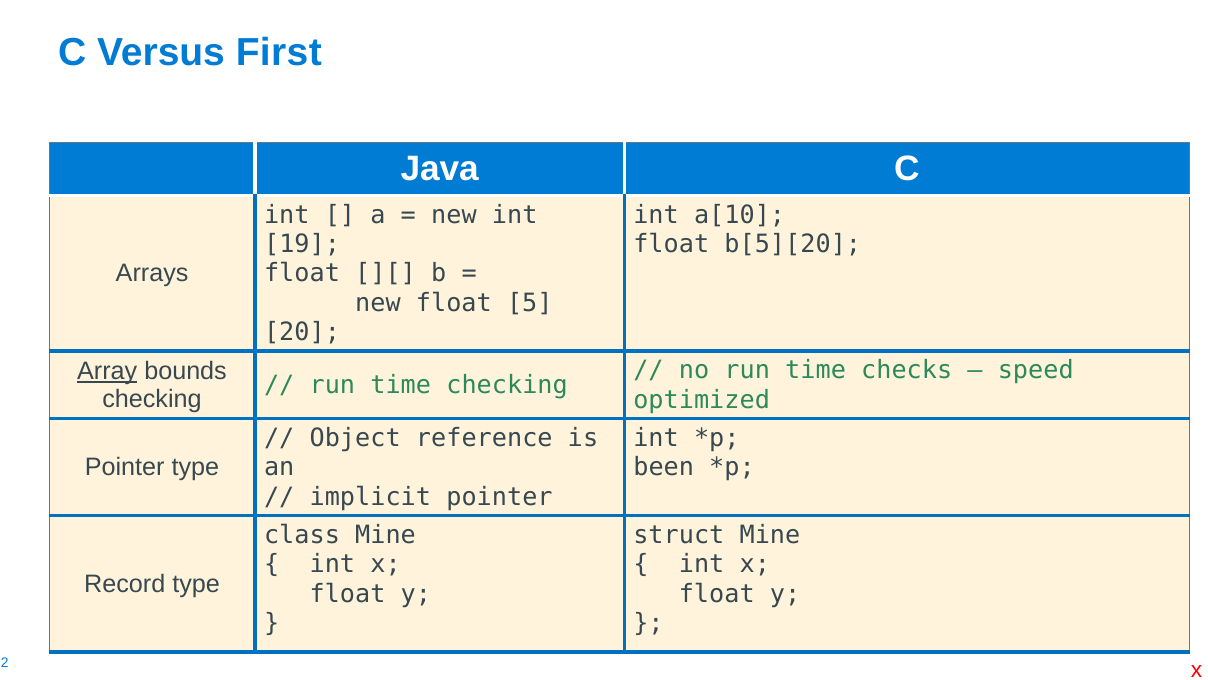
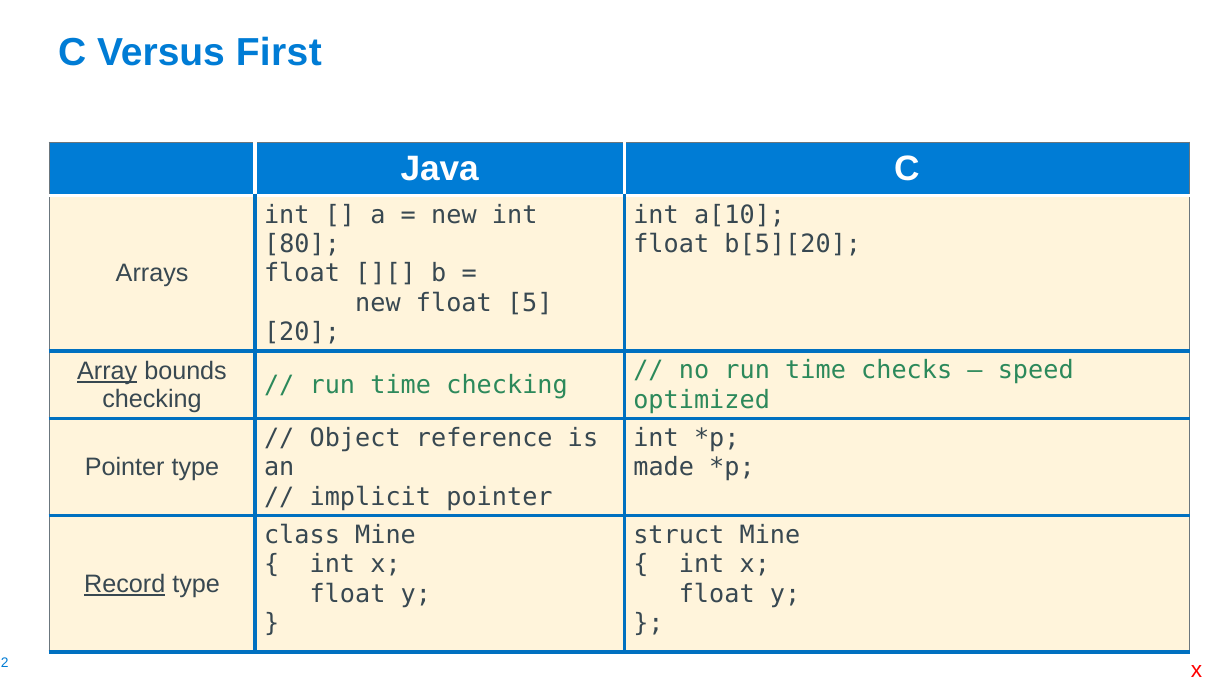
19: 19 -> 80
been: been -> made
Record underline: none -> present
